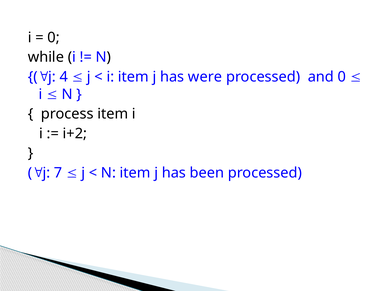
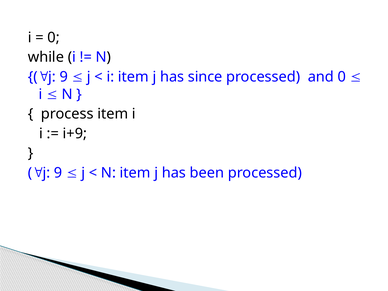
4 at (64, 77): 4 -> 9
were: were -> since
i+2: i+2 -> i+9
7 at (58, 173): 7 -> 9
